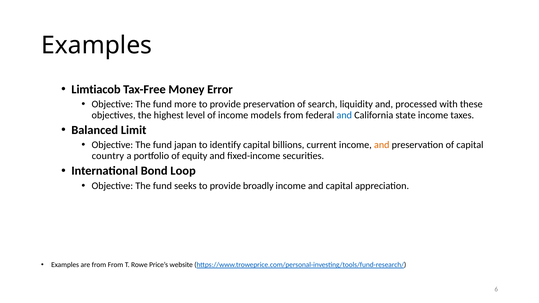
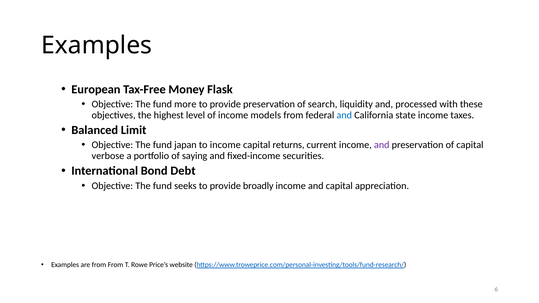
Limtiacob: Limtiacob -> European
Error: Error -> Flask
to identify: identify -> income
billions: billions -> returns
and at (382, 145) colour: orange -> purple
country: country -> verbose
equity: equity -> saying
Loop: Loop -> Debt
